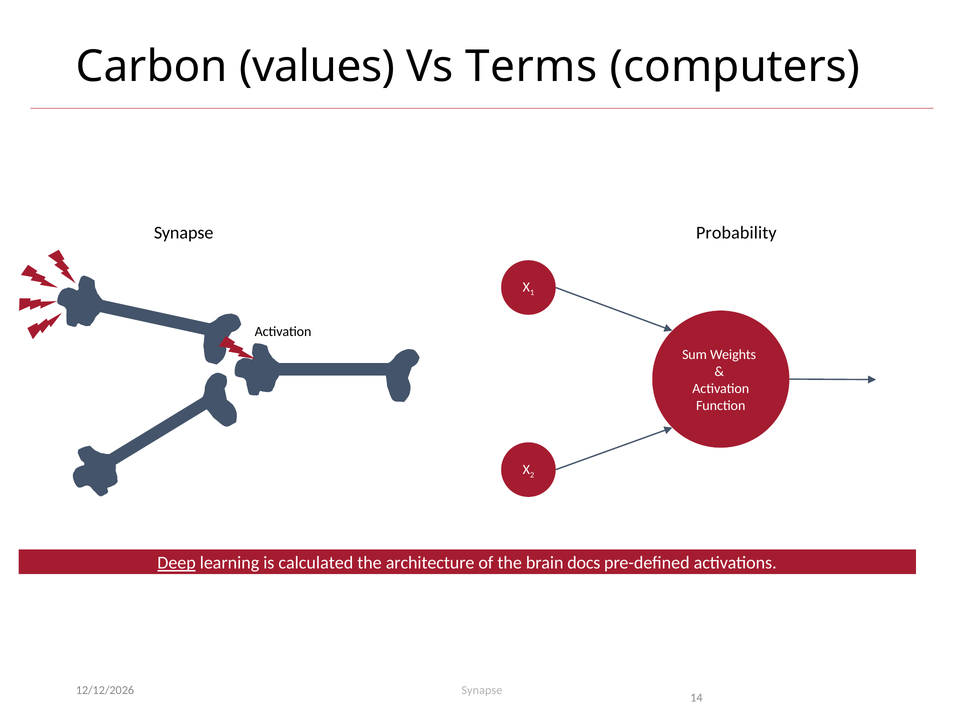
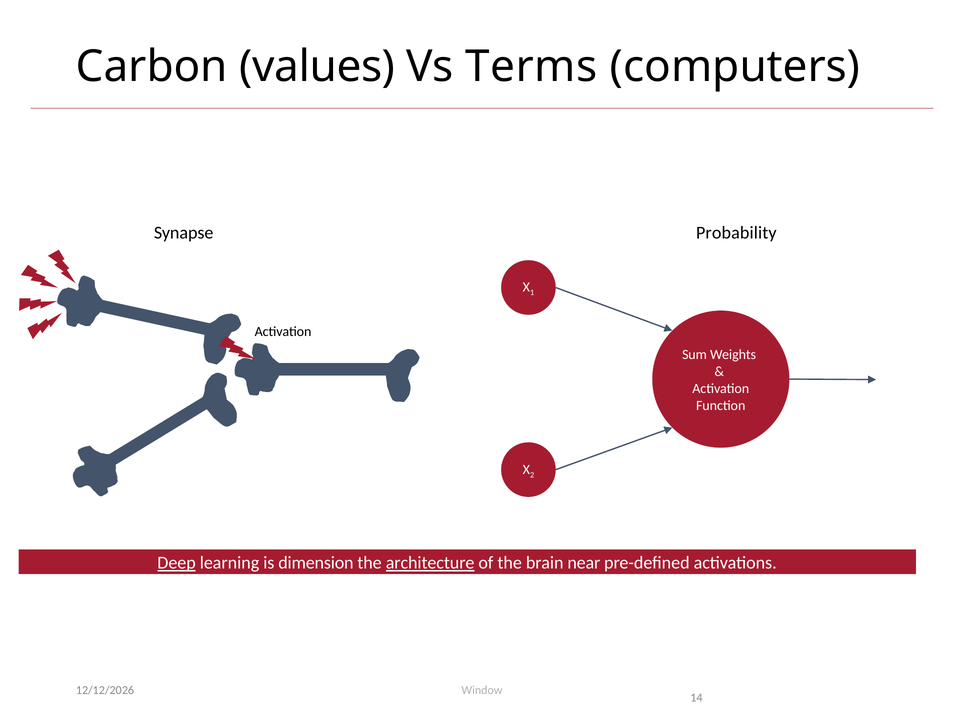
calculated: calculated -> dimension
architecture underline: none -> present
docs: docs -> near
Synapse at (482, 690): Synapse -> Window
